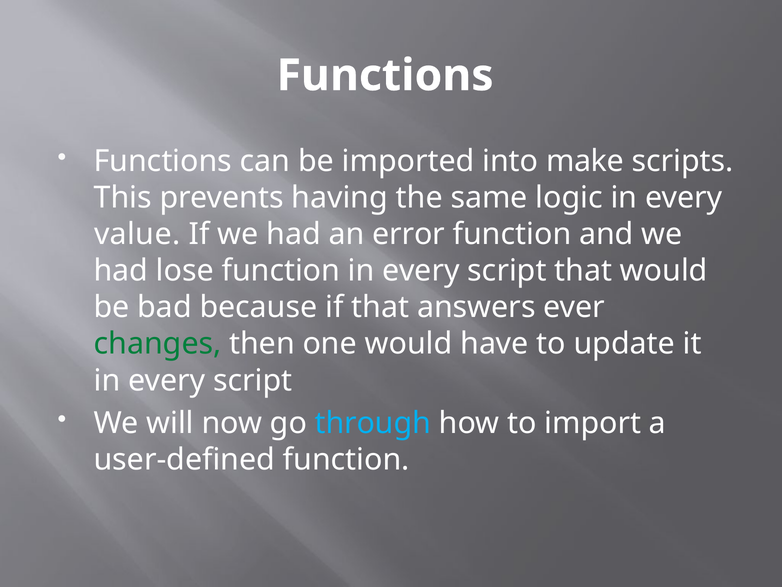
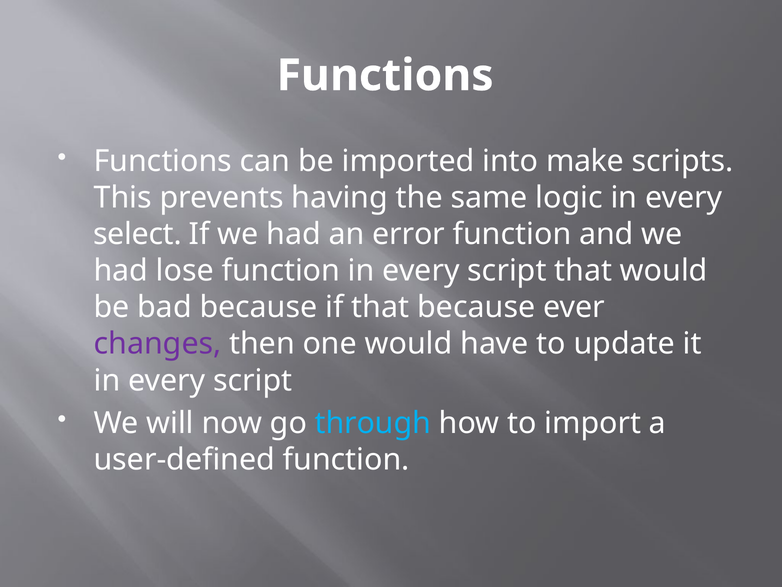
value: value -> select
that answers: answers -> because
changes colour: green -> purple
